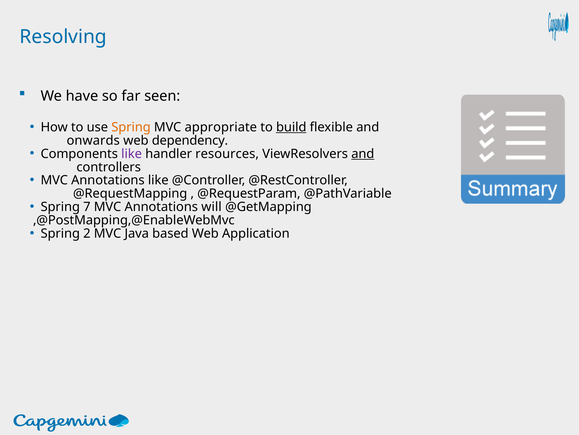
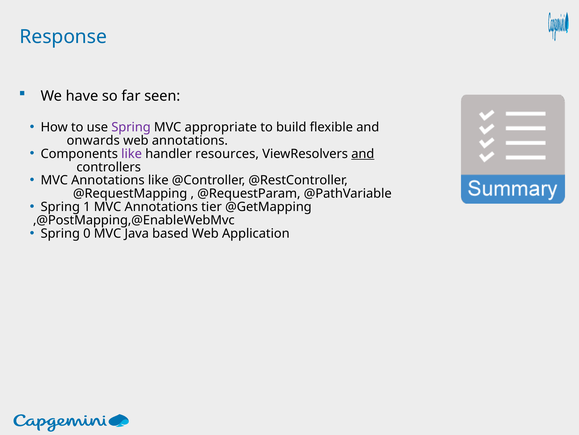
Resolving: Resolving -> Response
Spring at (131, 127) colour: orange -> purple
build underline: present -> none
web dependency: dependency -> annotations
7: 7 -> 1
will: will -> tier
2: 2 -> 0
